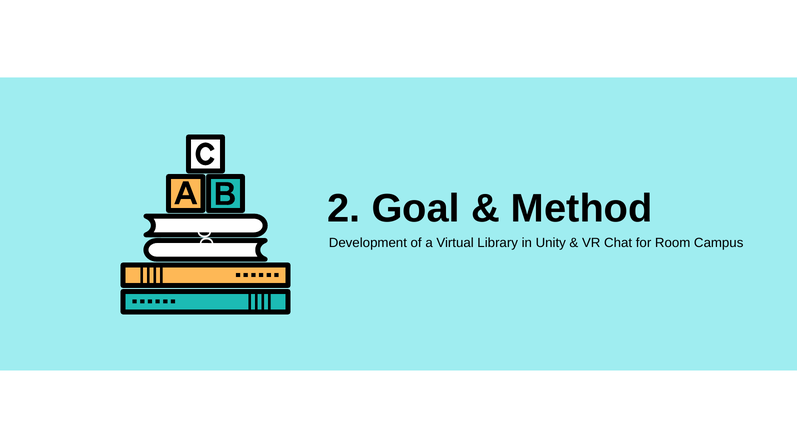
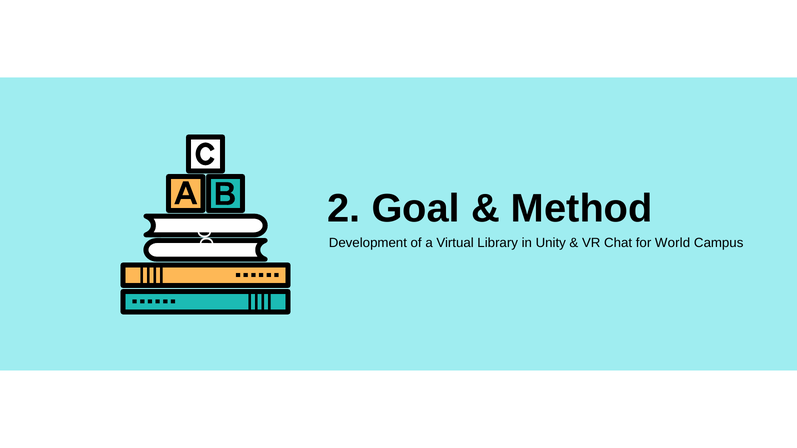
Room: Room -> World
